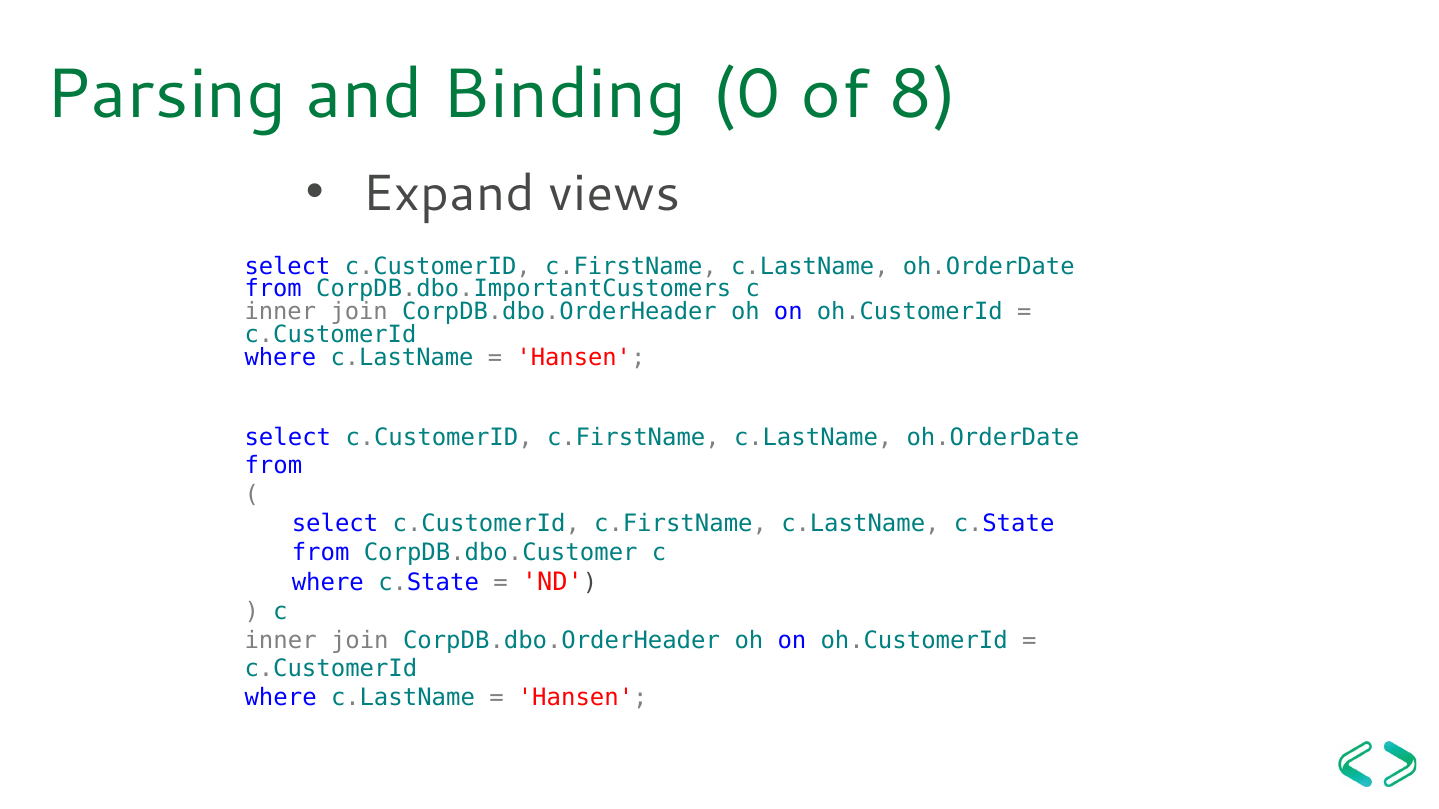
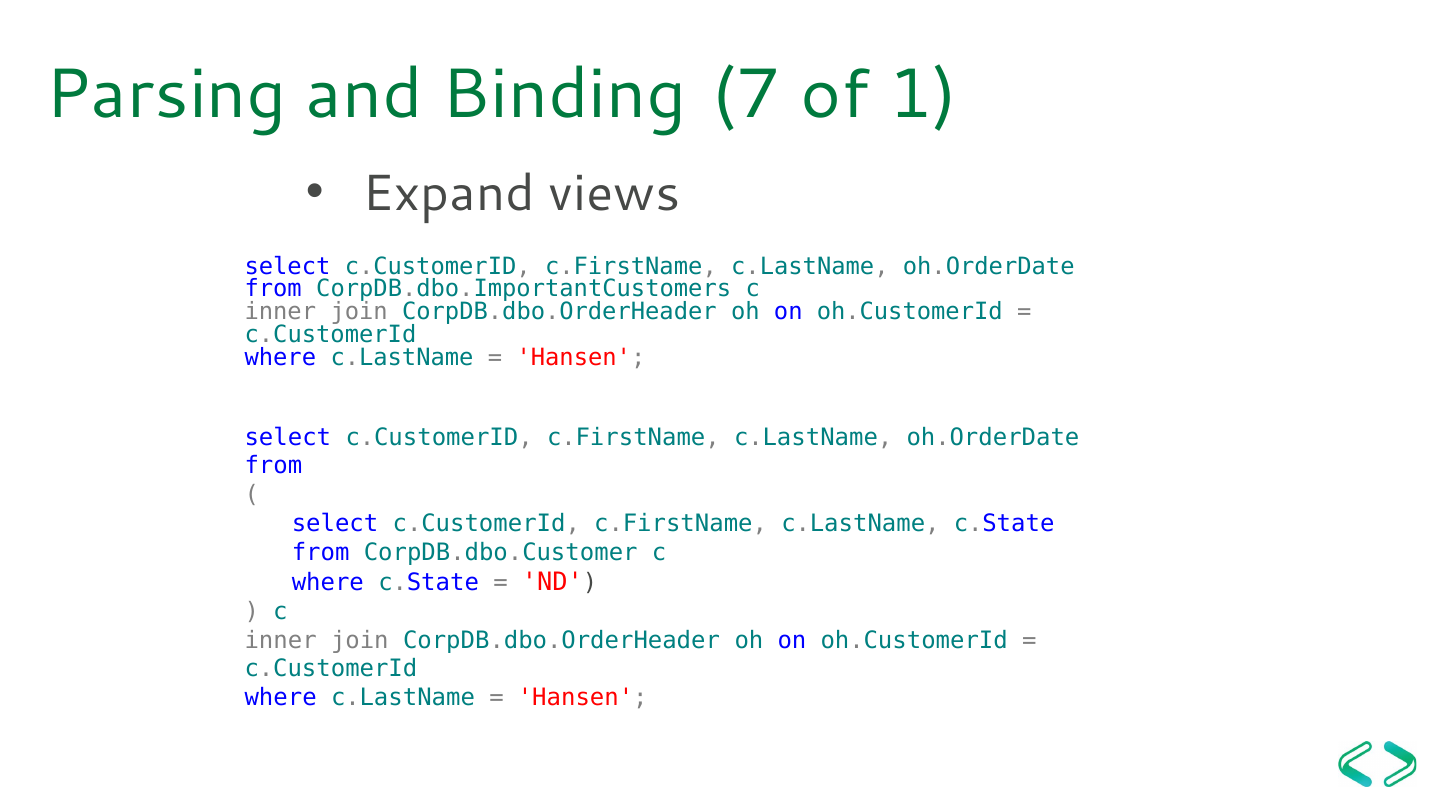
0: 0 -> 7
8: 8 -> 1
